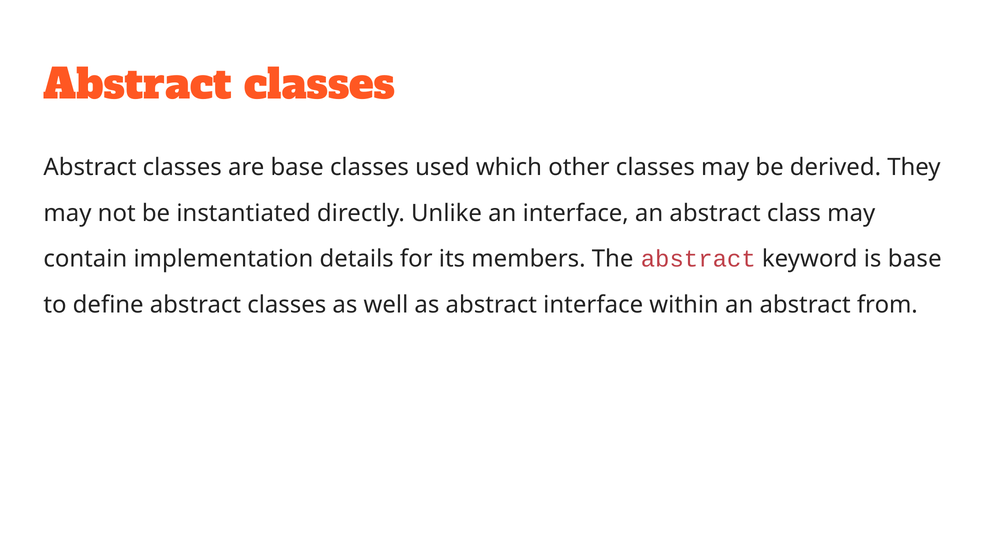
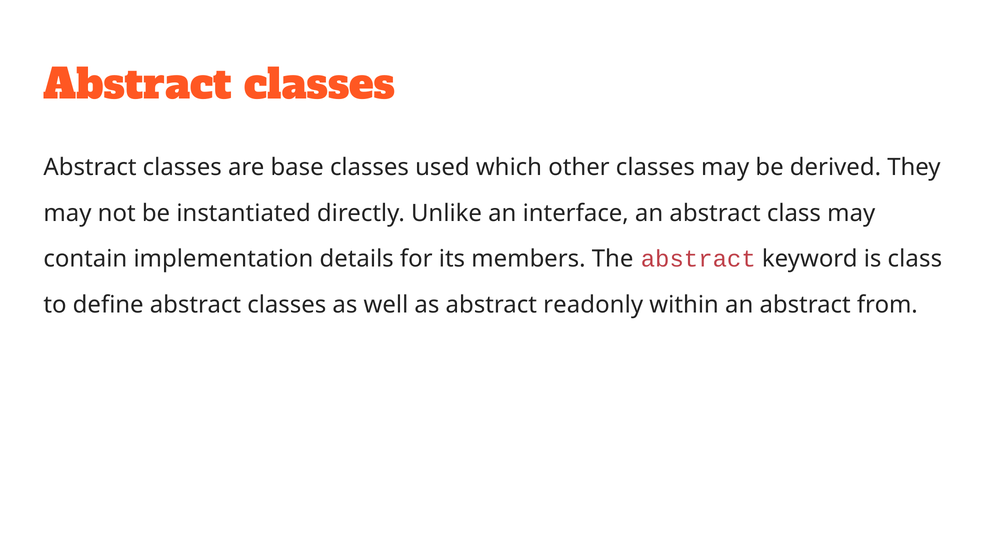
is base: base -> class
abstract interface: interface -> readonly
